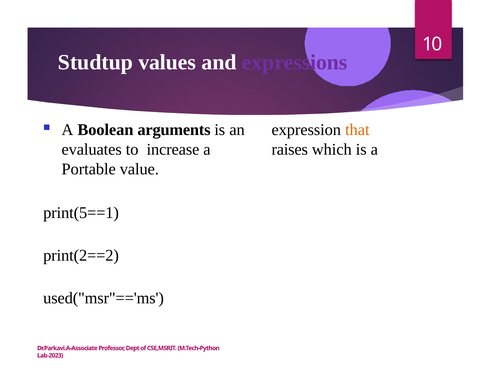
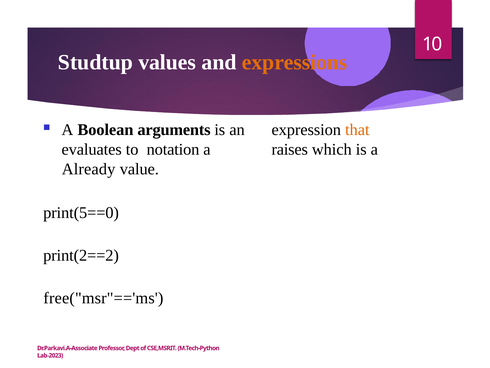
expressions colour: purple -> orange
increase: increase -> notation
Portable: Portable -> Already
print(5==1: print(5==1 -> print(5==0
used("msr"=='ms: used("msr"=='ms -> free("msr"=='ms
